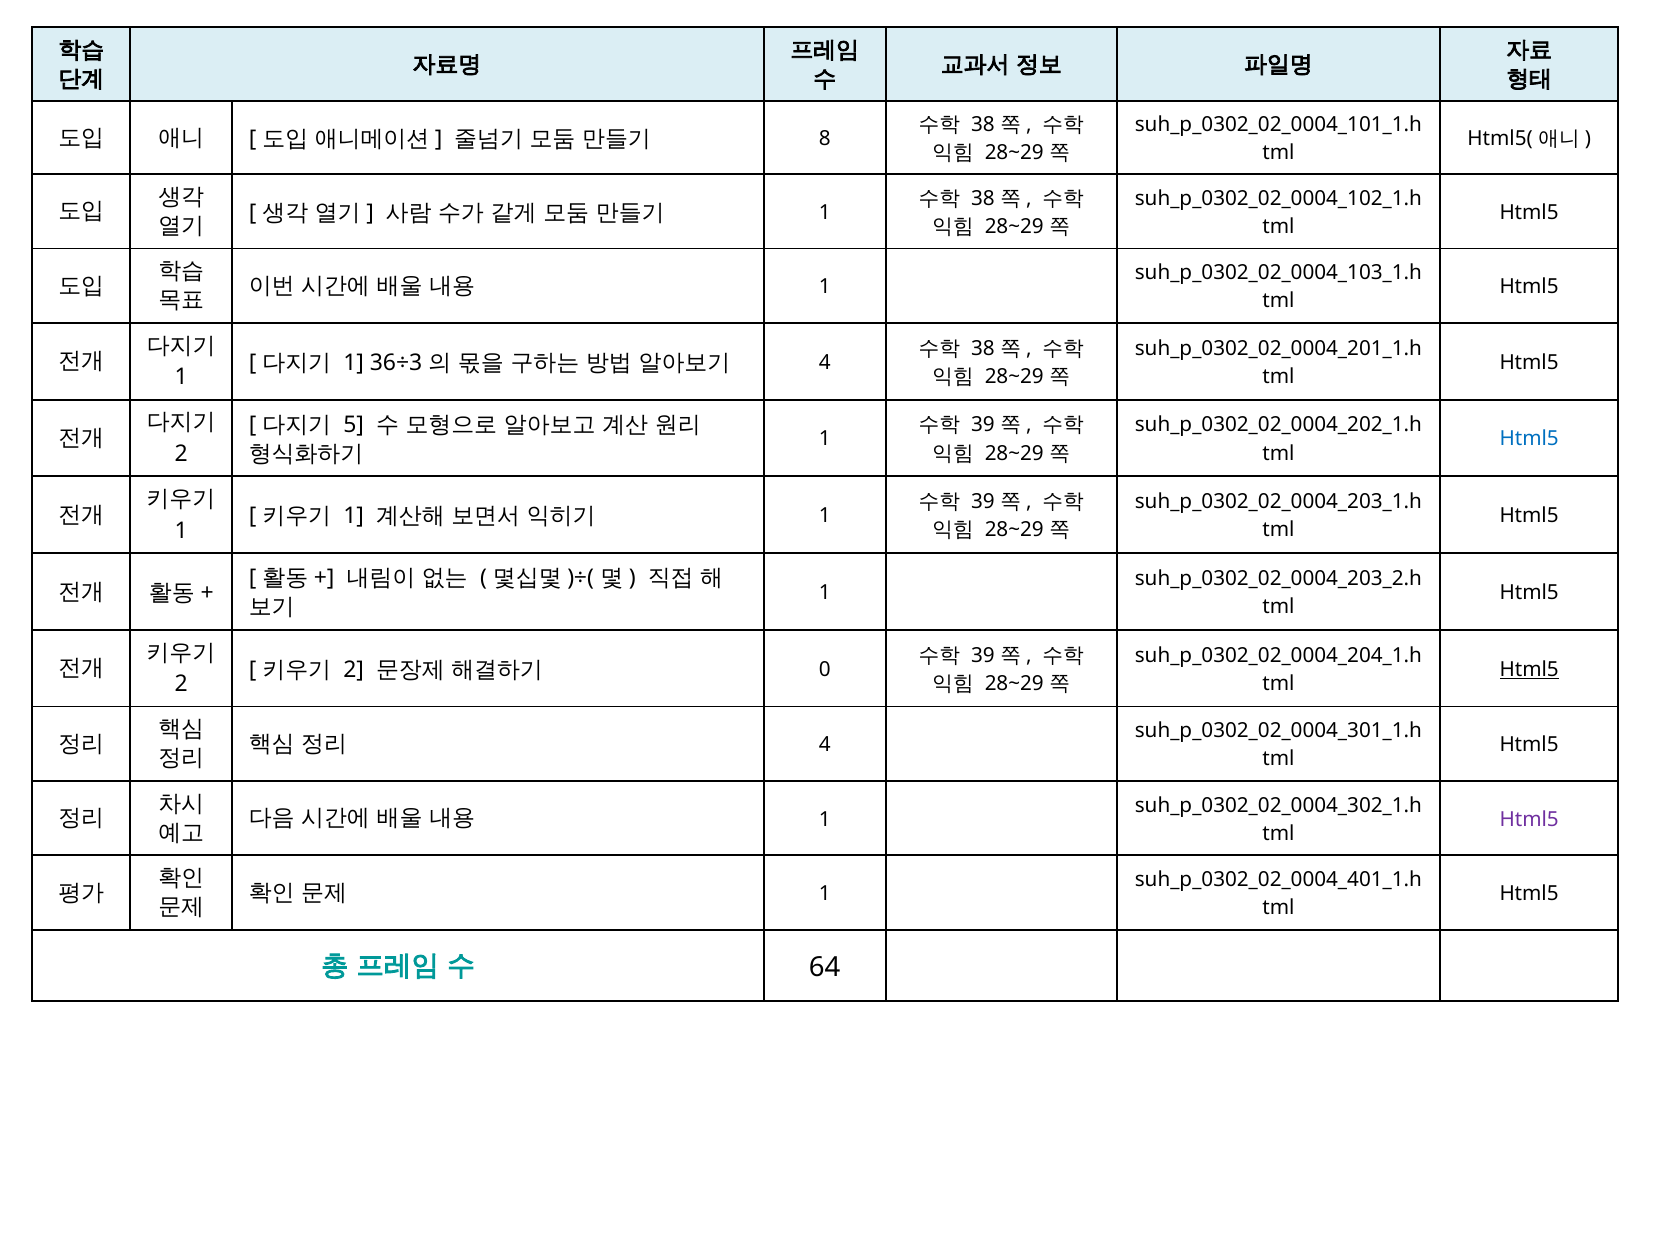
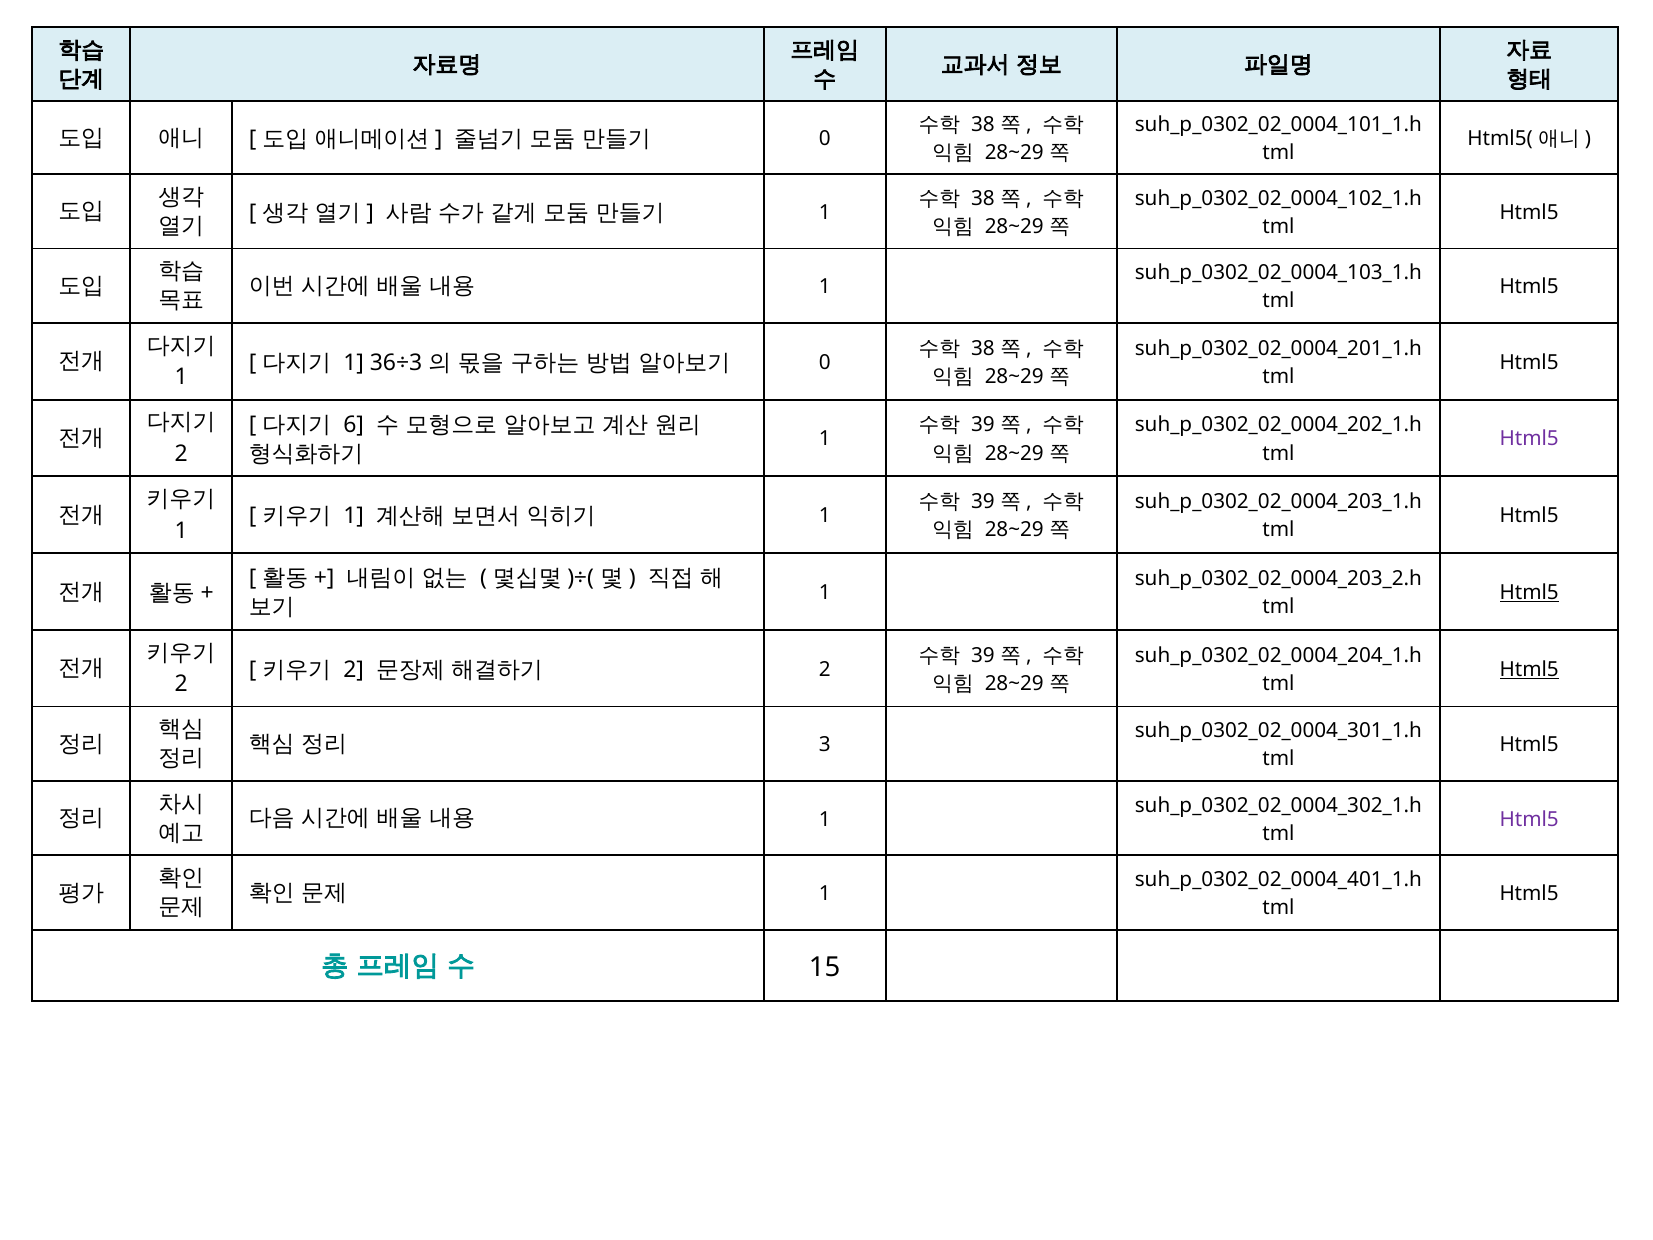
8 at (825, 139): 8 -> 0
4 at (825, 362): 4 -> 0
5: 5 -> 6
Html5 at (1529, 439) colour: blue -> purple
Html5 at (1529, 592) underline: none -> present
0 at (825, 669): 0 -> 2
4 at (825, 745): 4 -> 3
64: 64 -> 15
